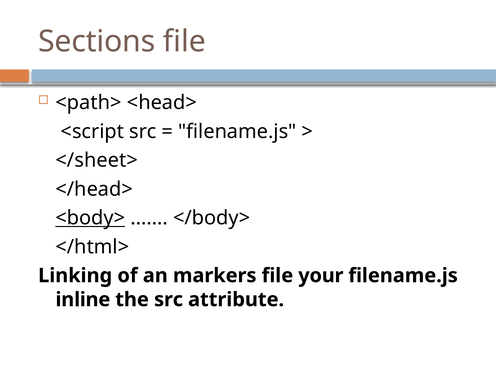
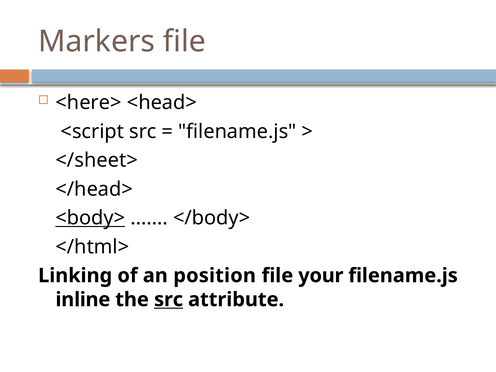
Sections: Sections -> Markers
<path>: <path> -> <here>
markers: markers -> position
src at (169, 300) underline: none -> present
